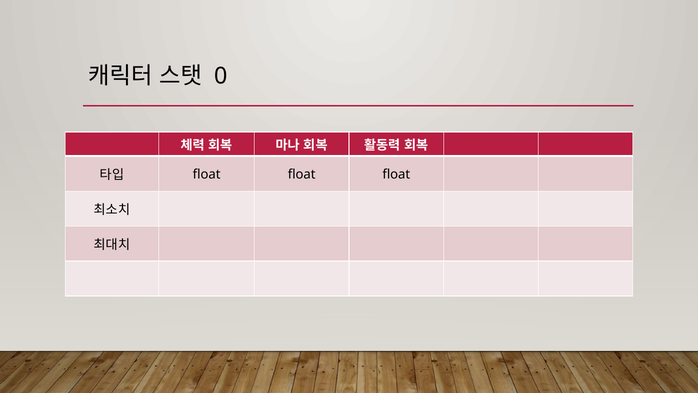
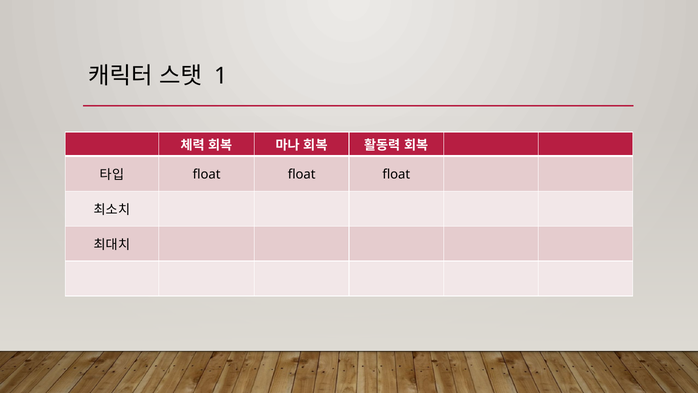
0: 0 -> 1
